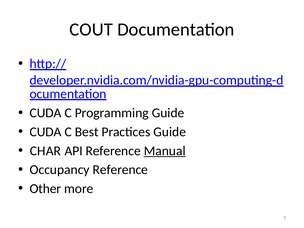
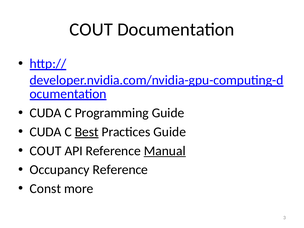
Best underline: none -> present
CHAR at (45, 151): CHAR -> COUT
Other: Other -> Const
